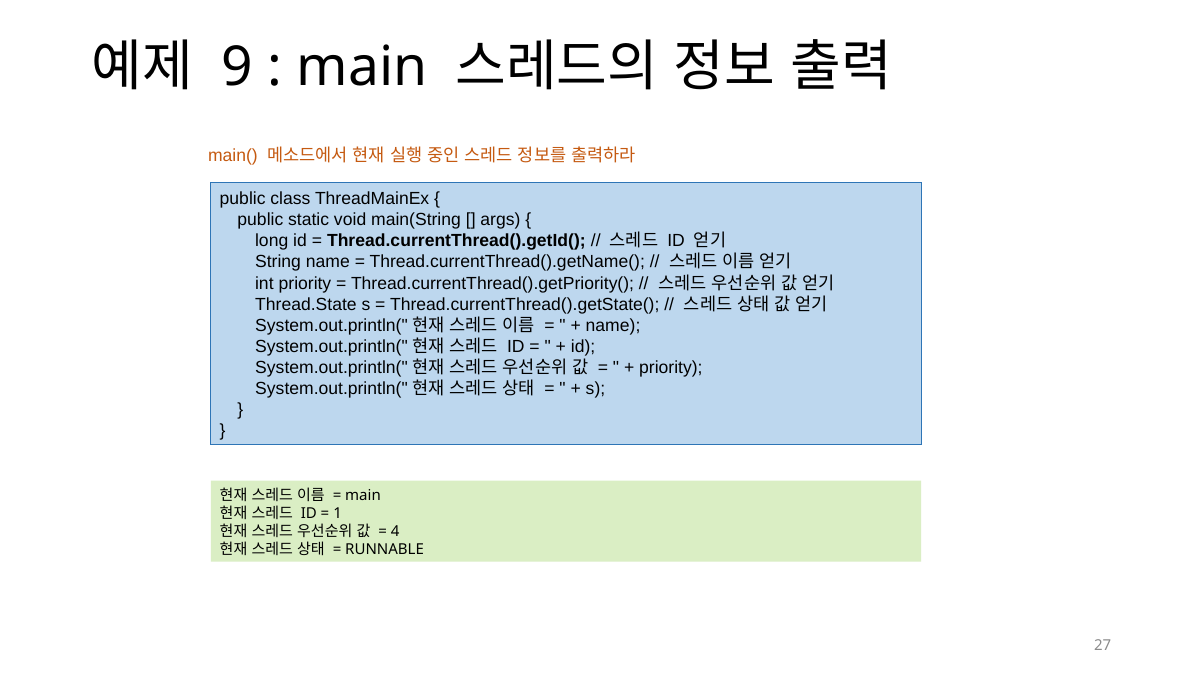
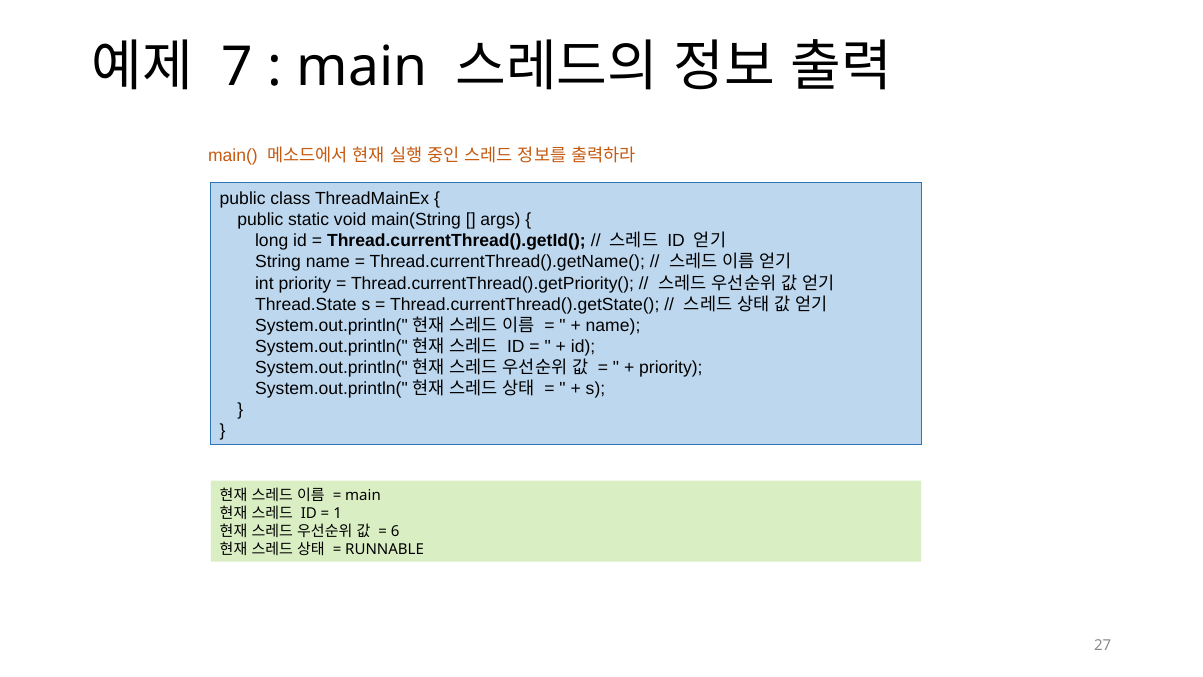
9: 9 -> 7
4: 4 -> 6
